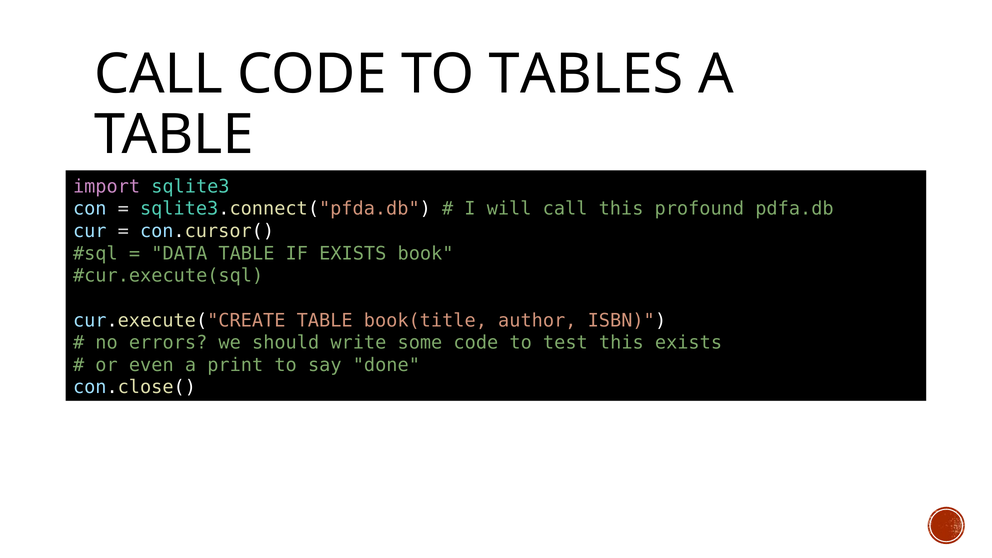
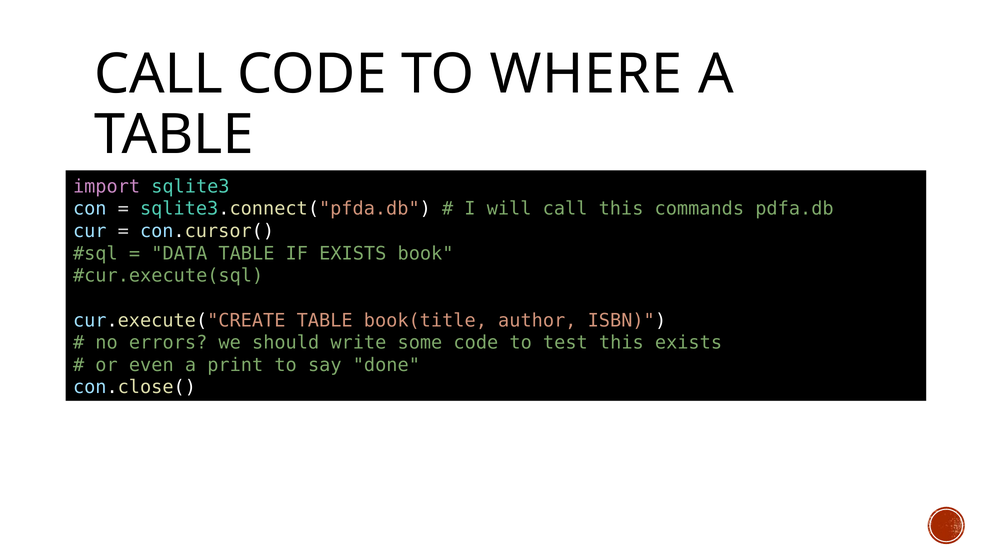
TABLES: TABLES -> WHERE
profound: profound -> commands
